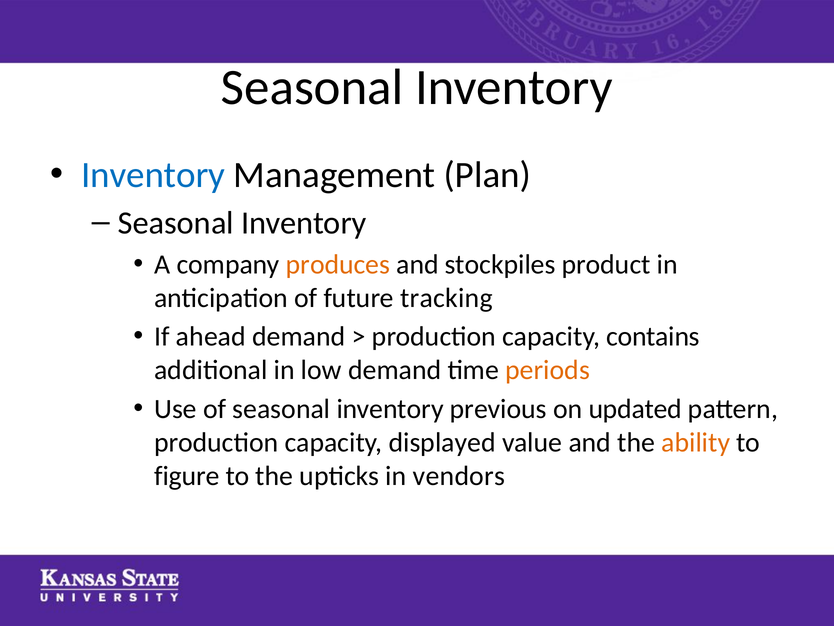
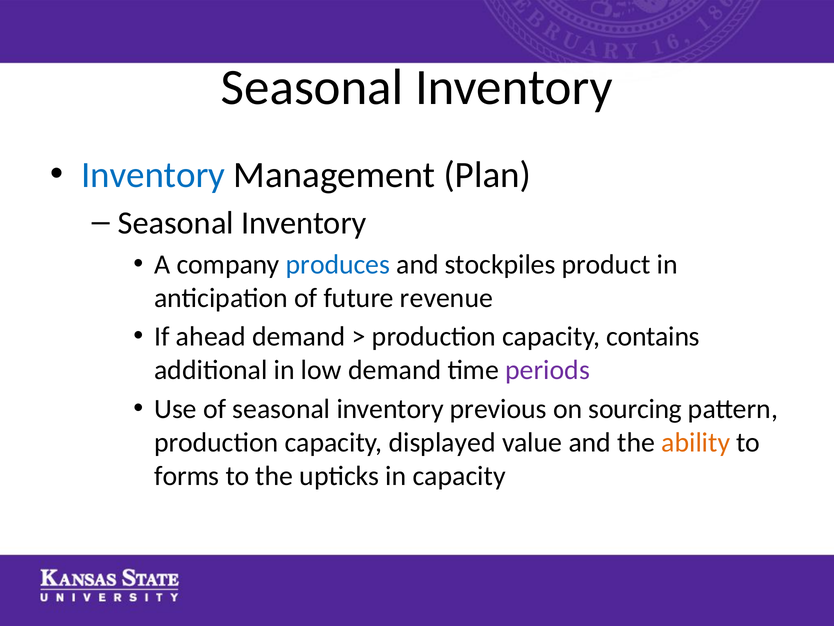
produces colour: orange -> blue
tracking: tracking -> revenue
periods colour: orange -> purple
updated: updated -> sourcing
figure: figure -> forms
in vendors: vendors -> capacity
